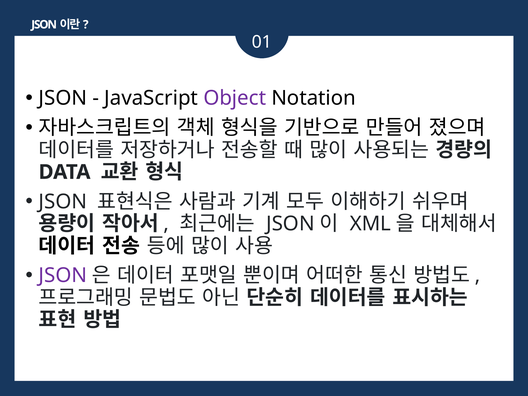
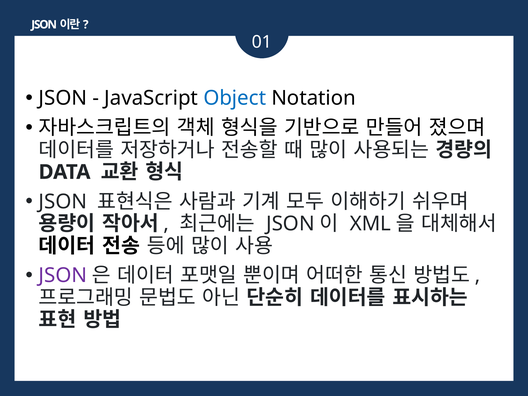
Object colour: purple -> blue
